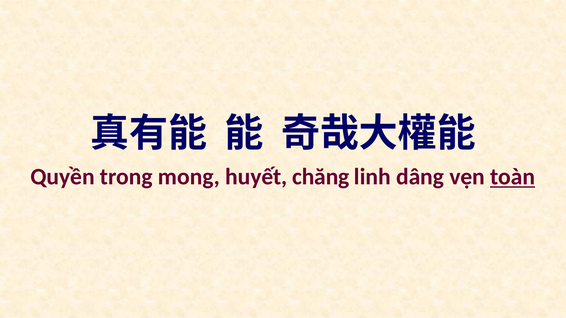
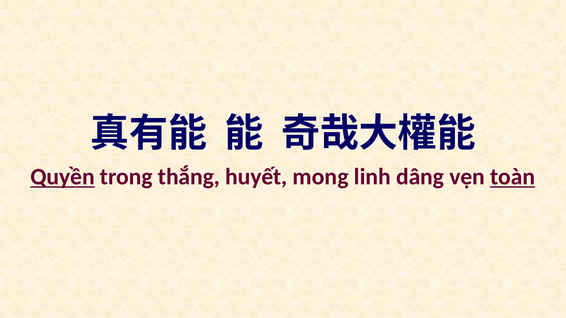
Quyền underline: none -> present
mong: mong -> thắng
chăng: chăng -> mong
